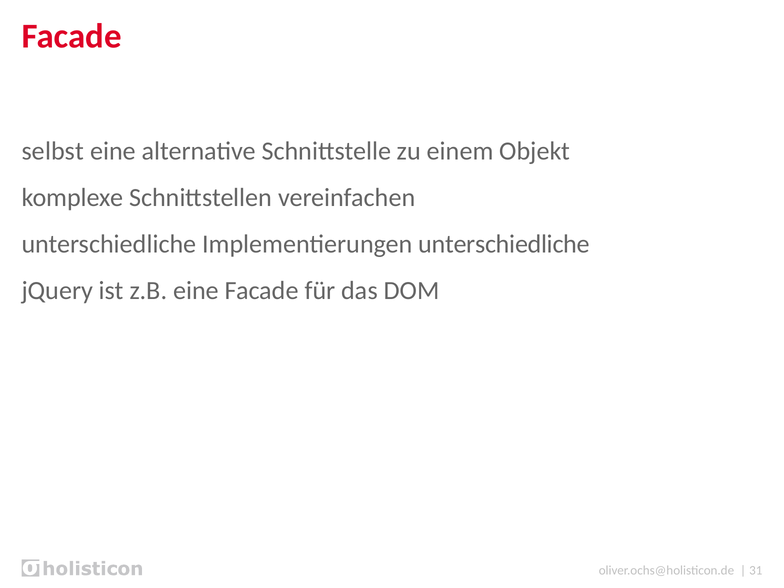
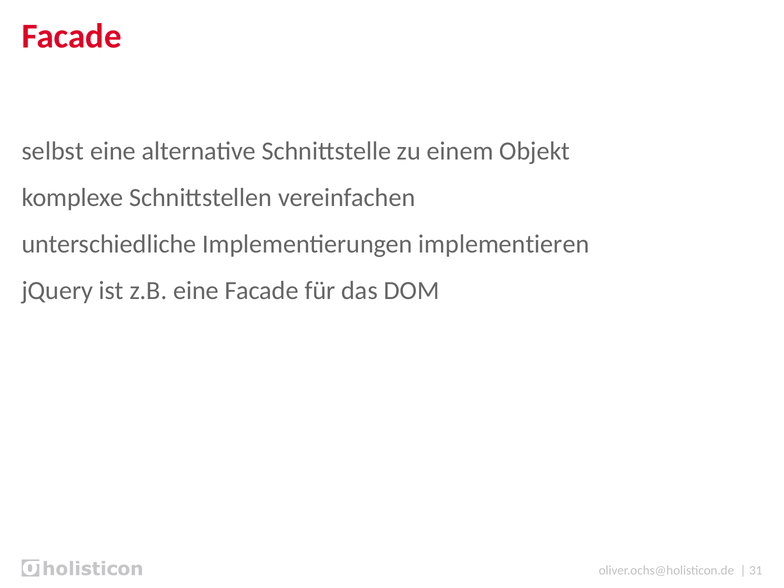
Implementierungen unterschiedliche: unterschiedliche -> implementieren
